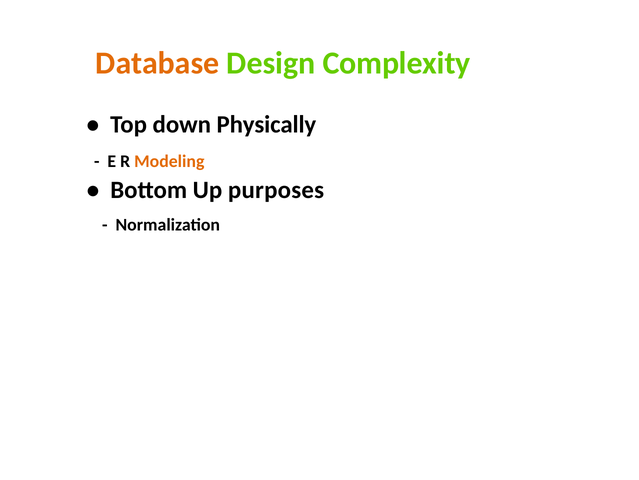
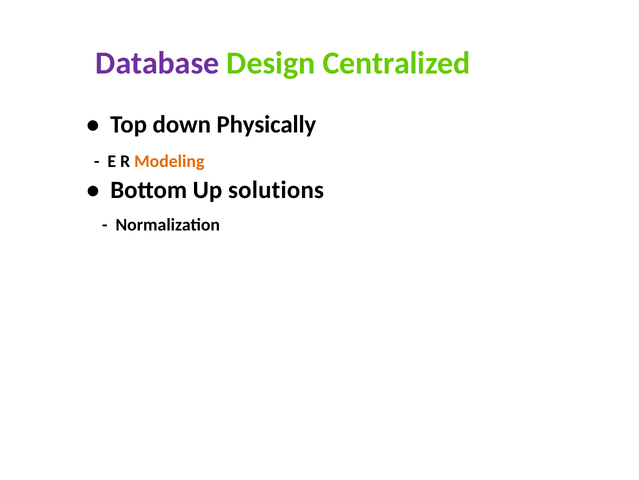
Database colour: orange -> purple
Complexity: Complexity -> Centralized
purposes: purposes -> solutions
